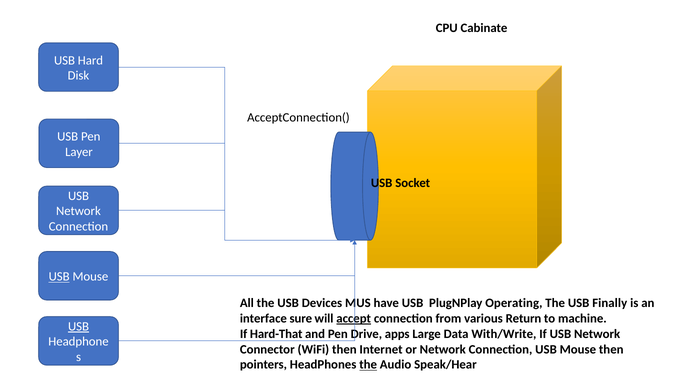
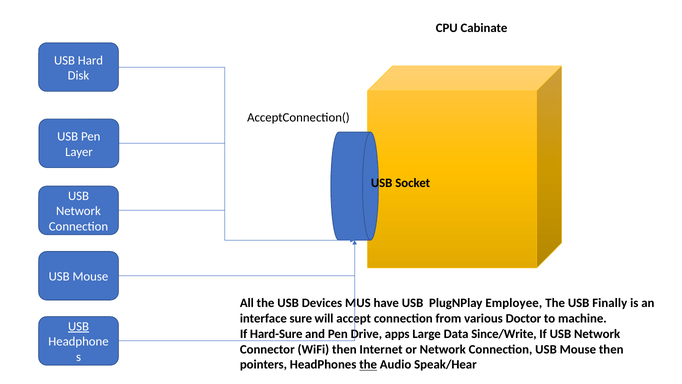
USB at (59, 276) underline: present -> none
Operating: Operating -> Employee
accept underline: present -> none
Return: Return -> Doctor
Hard-That: Hard-That -> Hard-Sure
With/Write: With/Write -> Since/Write
